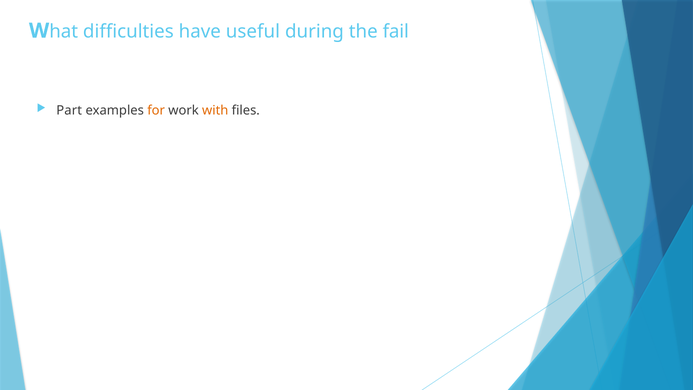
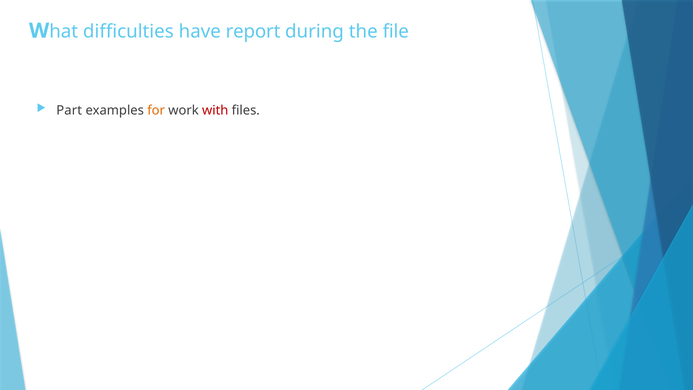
useful: useful -> report
fail: fail -> file
with colour: orange -> red
